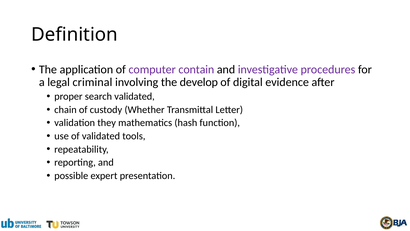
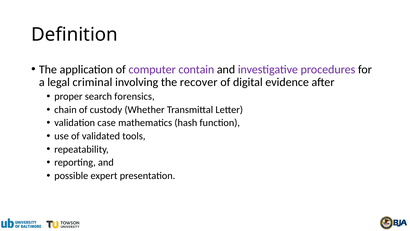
develop: develop -> recover
search validated: validated -> forensics
they: they -> case
